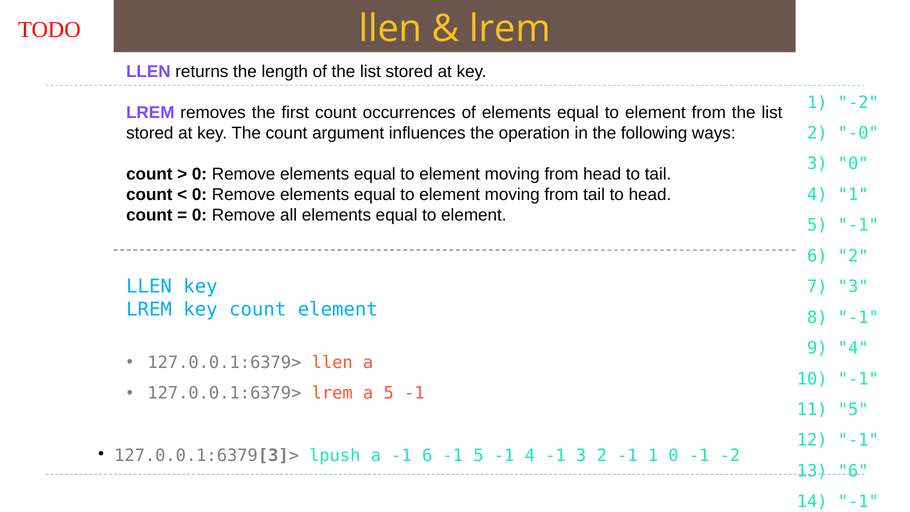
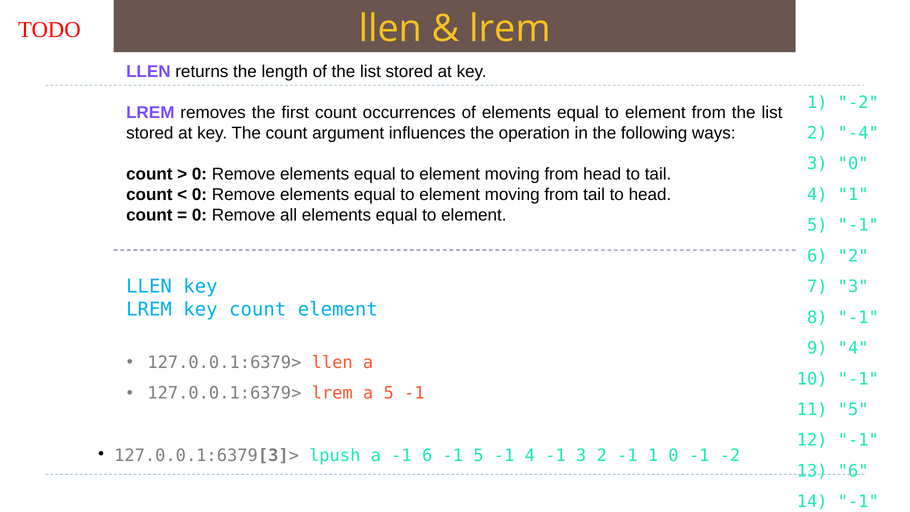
-0: -0 -> -4
